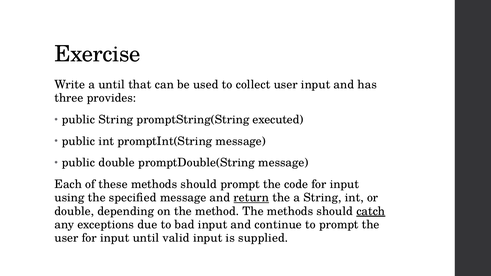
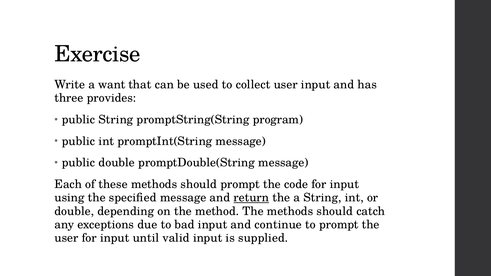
a until: until -> want
executed: executed -> program
catch underline: present -> none
